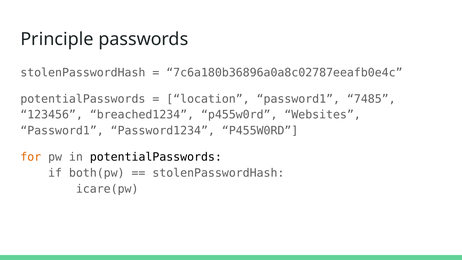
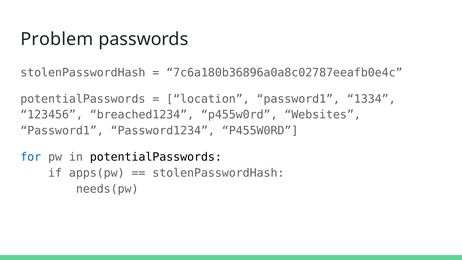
Principle: Principle -> Problem
7485: 7485 -> 1334
for colour: orange -> blue
both(pw: both(pw -> apps(pw
icare(pw: icare(pw -> needs(pw
